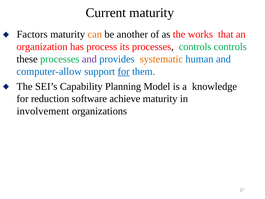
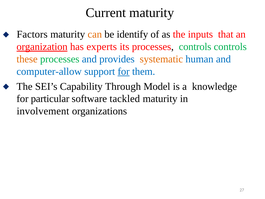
another: another -> identify
works: works -> inputs
organization underline: none -> present
process: process -> experts
these colour: black -> orange
and at (89, 59) colour: purple -> blue
Planning: Planning -> Through
reduction: reduction -> particular
achieve: achieve -> tackled
